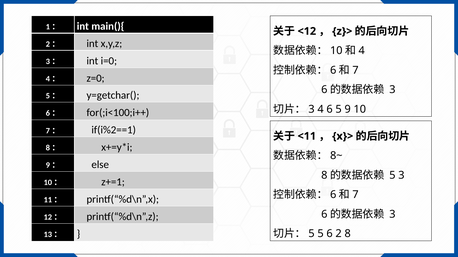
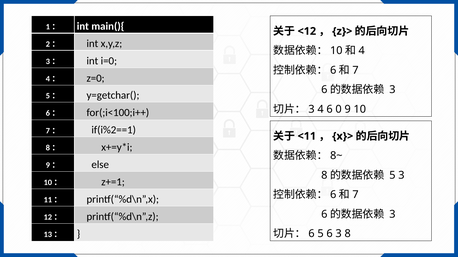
6 5: 5 -> 0
5 at (312, 234): 5 -> 6
6 2: 2 -> 3
